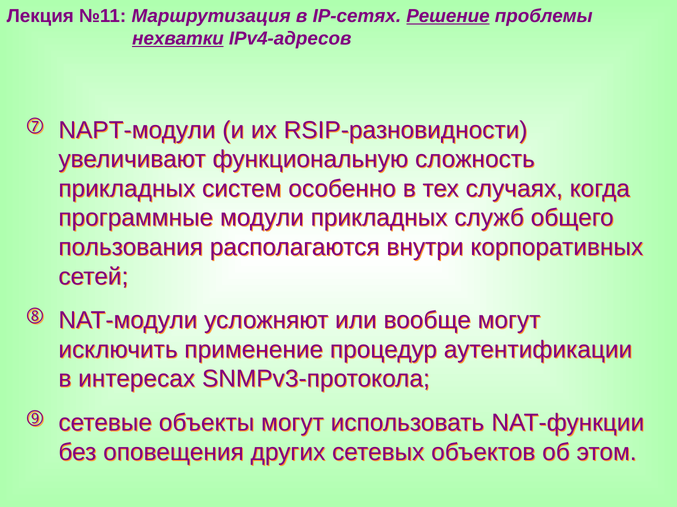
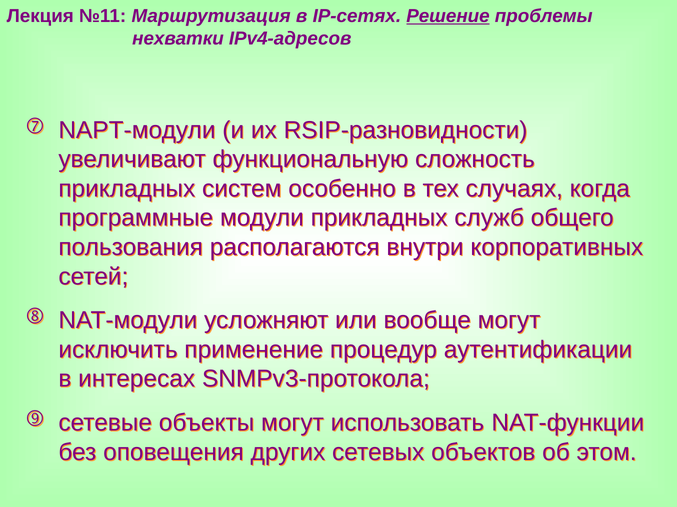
нехватки underline: present -> none
